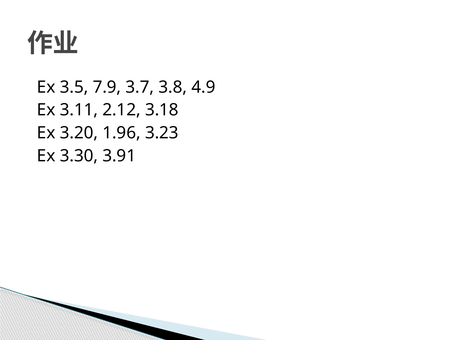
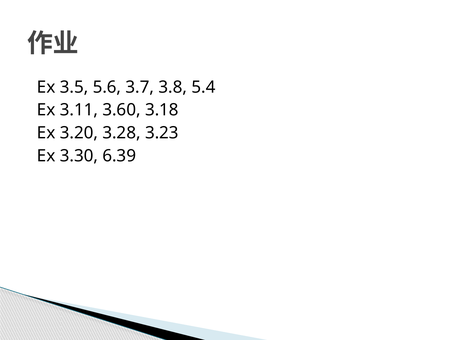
7.9: 7.9 -> 5.6
4.9: 4.9 -> 5.4
2.12: 2.12 -> 3.60
1.96: 1.96 -> 3.28
3.91: 3.91 -> 6.39
